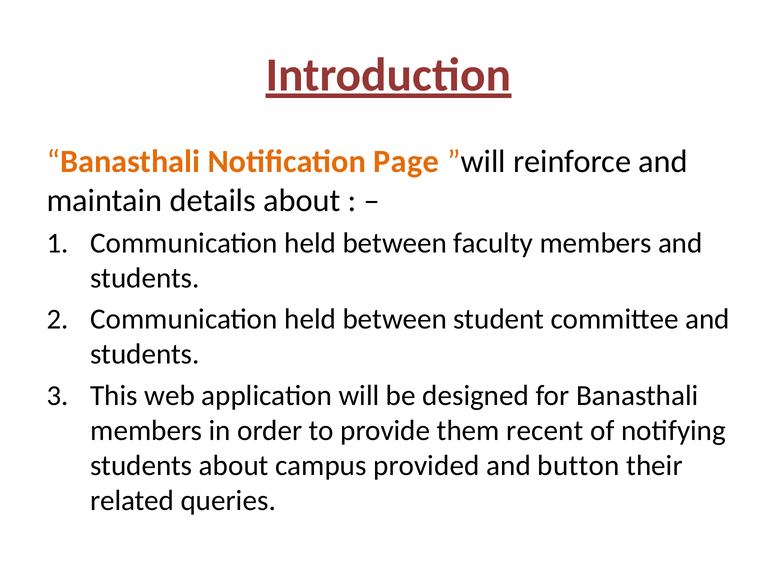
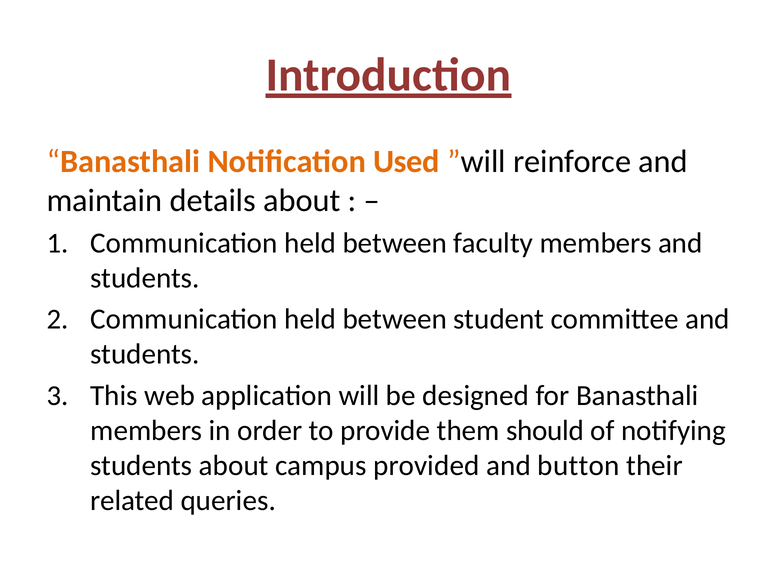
Page: Page -> Used
recent: recent -> should
